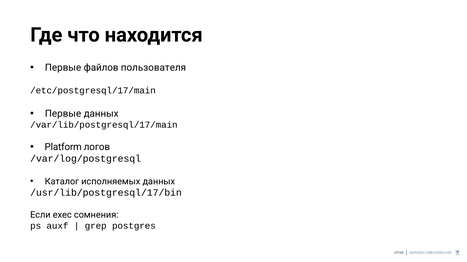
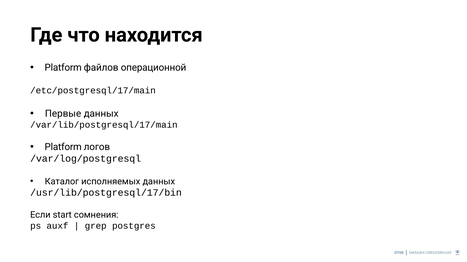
Первые at (63, 68): Первые -> Platform
пользователя: пользователя -> операционной
exec: exec -> start
